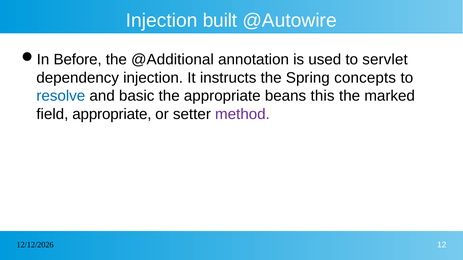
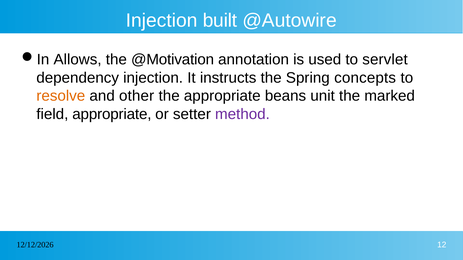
Before: Before -> Allows
@Additional: @Additional -> @Motivation
resolve colour: blue -> orange
basic: basic -> other
this: this -> unit
